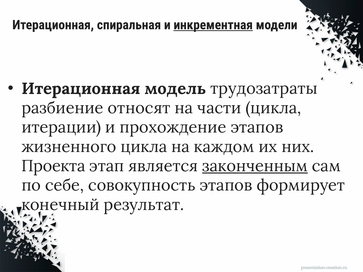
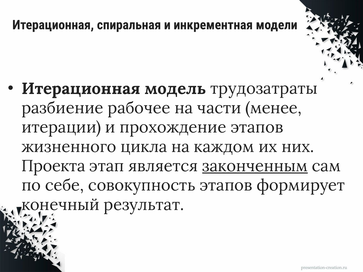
инкрементная underline: present -> none
относят: относят -> рабочее
части цикла: цикла -> менее
